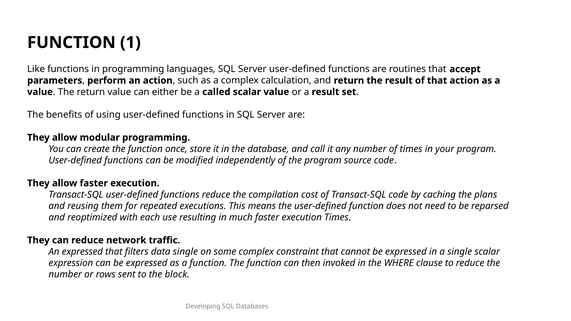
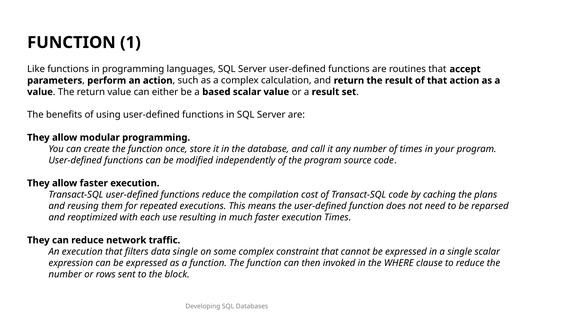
called: called -> based
An expressed: expressed -> execution
